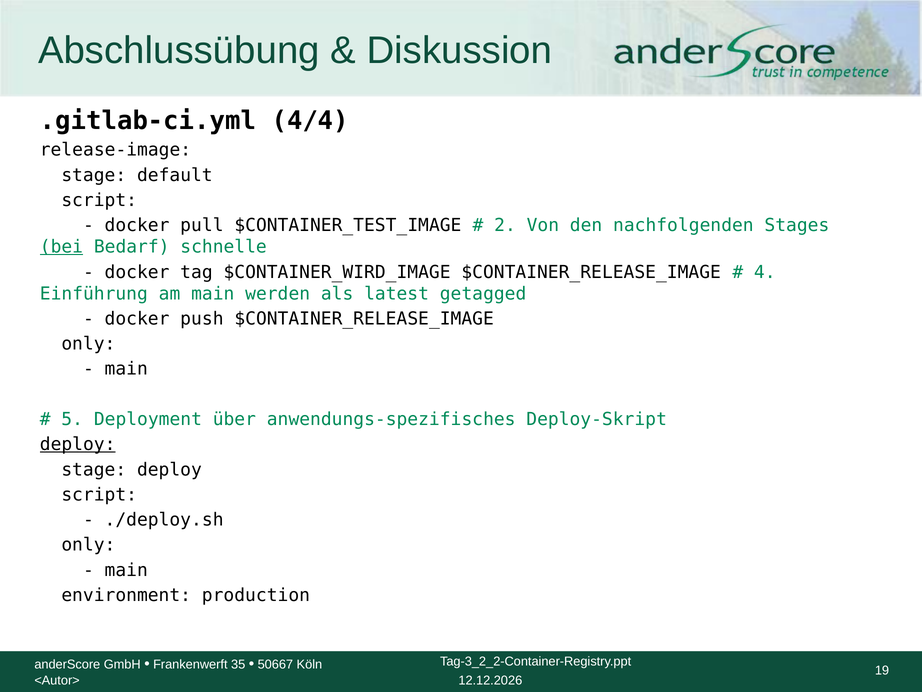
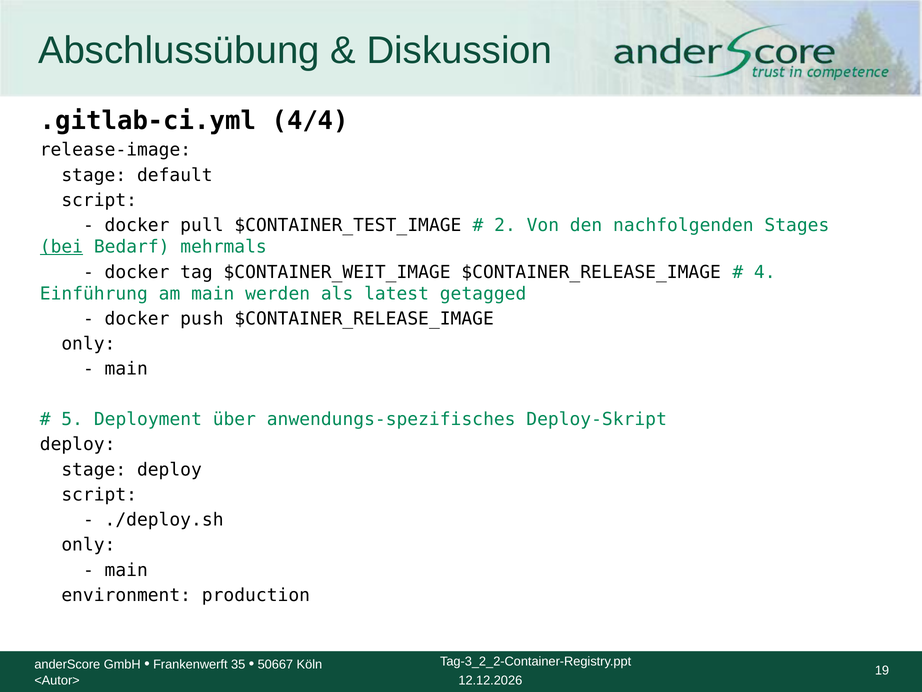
schnelle: schnelle -> mehrmals
$CONTAINER_WIRD_IMAGE: $CONTAINER_WIRD_IMAGE -> $CONTAINER_WEIT_IMAGE
deploy at (78, 444) underline: present -> none
